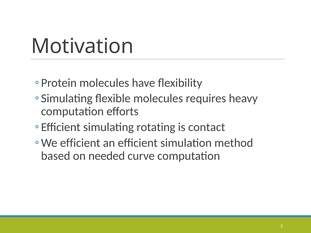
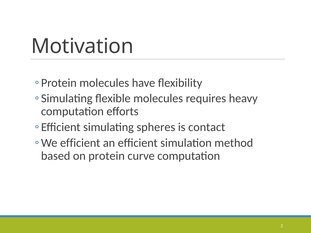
rotating: rotating -> spheres
needed: needed -> protein
